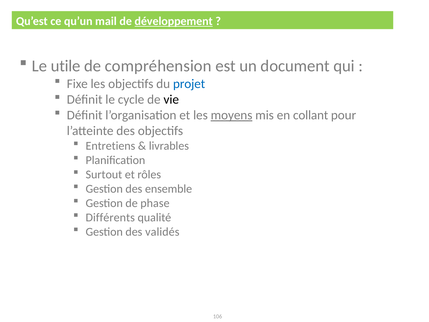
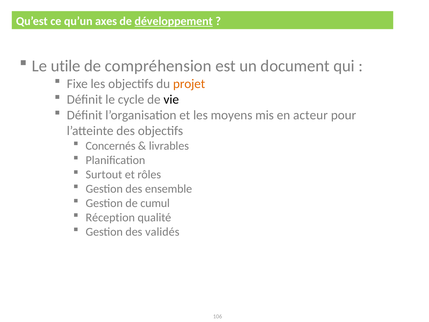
mail: mail -> axes
projet colour: blue -> orange
moyens underline: present -> none
collant: collant -> acteur
Entretiens: Entretiens -> Concernés
phase: phase -> cumul
Différents: Différents -> Réception
